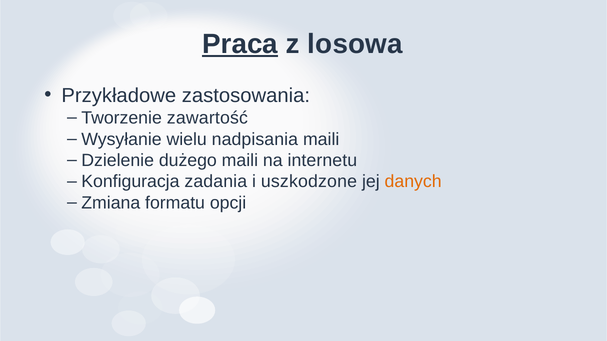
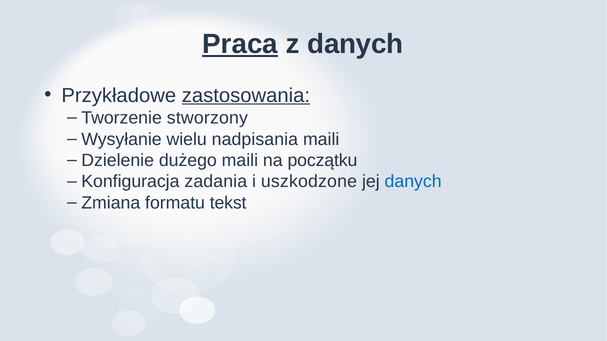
z losowa: losowa -> danych
zastosowania underline: none -> present
zawartość: zawartość -> stworzony
internetu: internetu -> początku
danych at (413, 182) colour: orange -> blue
opcji: opcji -> tekst
